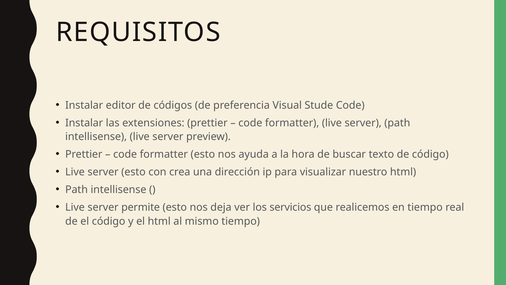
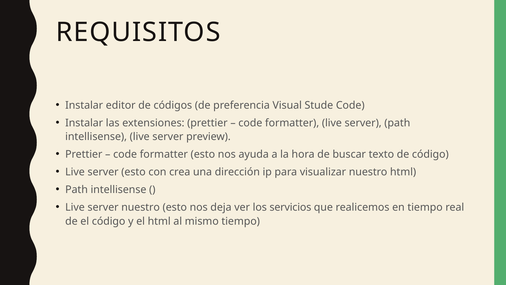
server permite: permite -> nuestro
